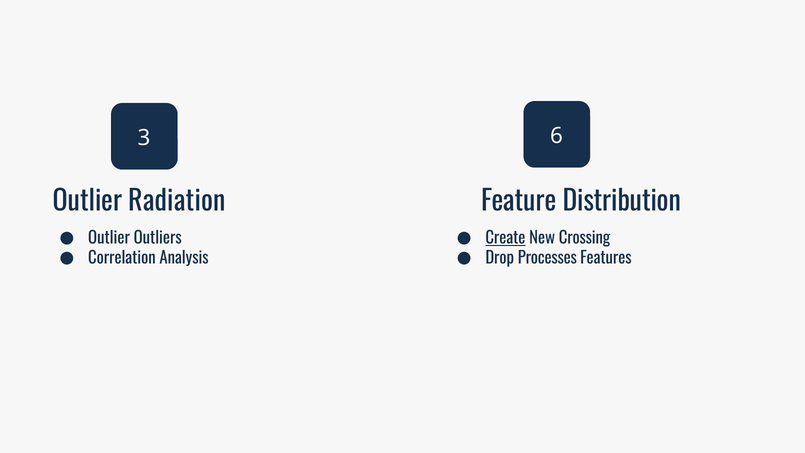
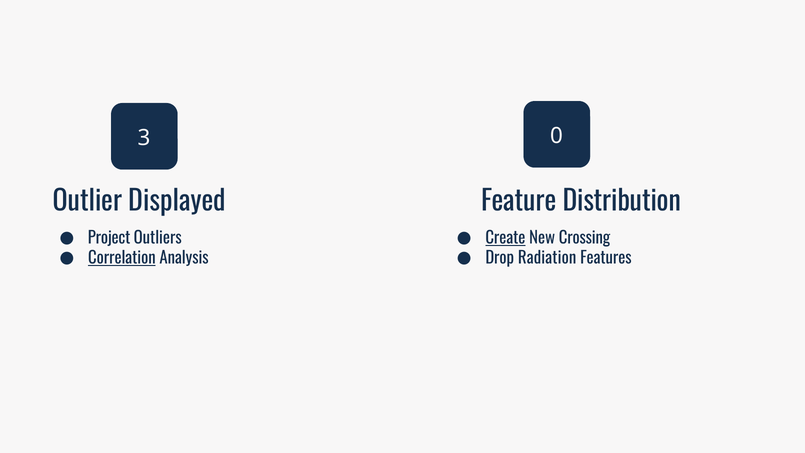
6: 6 -> 0
Radiation: Radiation -> Displayed
Outlier at (109, 238): Outlier -> Project
Correlation underline: none -> present
Processes: Processes -> Radiation
